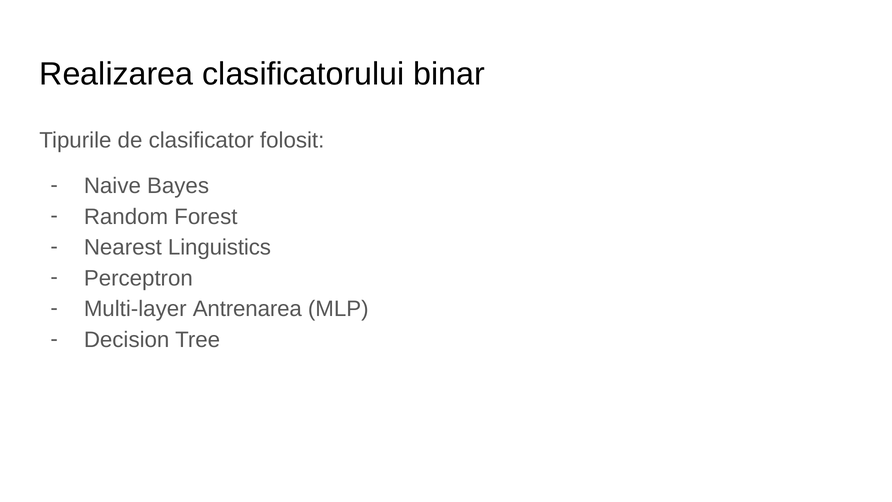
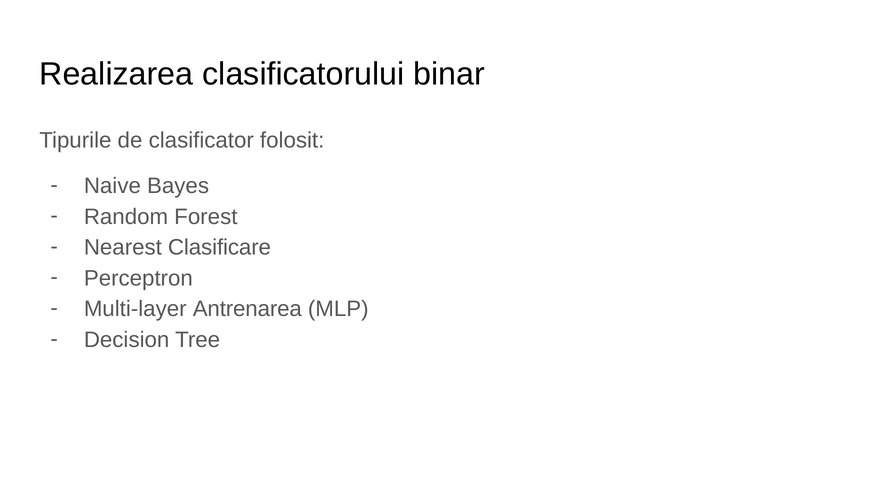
Linguistics: Linguistics -> Clasificare
